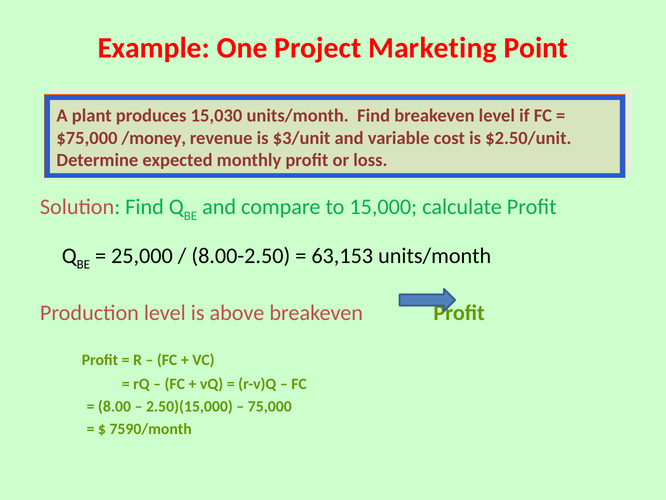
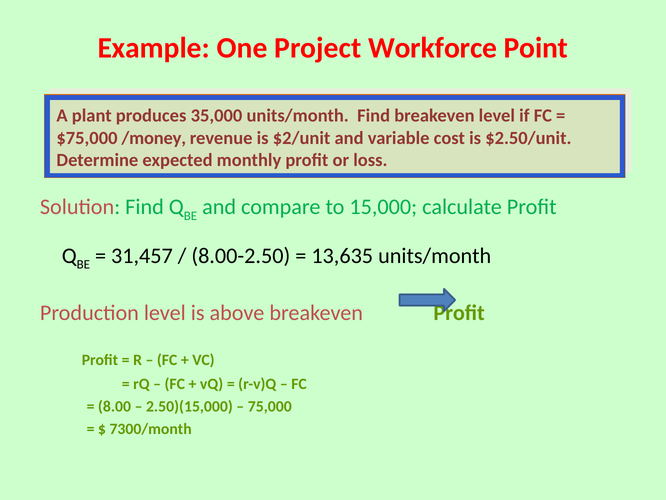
Marketing: Marketing -> Workforce
15,030: 15,030 -> 35,000
$3/unit: $3/unit -> $2/unit
25,000: 25,000 -> 31,457
63,153: 63,153 -> 13,635
7590/month: 7590/month -> 7300/month
